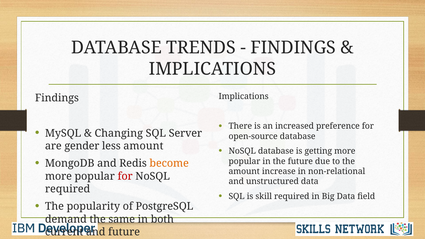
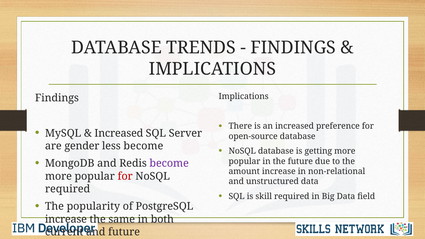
Changing at (119, 133): Changing -> Increased
less amount: amount -> become
become at (169, 163) colour: orange -> purple
demand at (66, 219): demand -> increase
